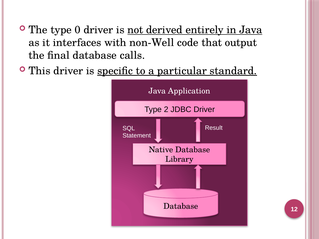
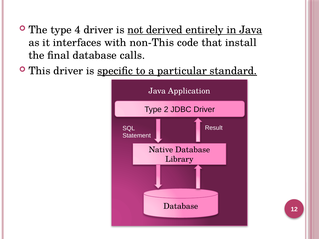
0: 0 -> 4
non-Well: non-Well -> non-This
output: output -> install
